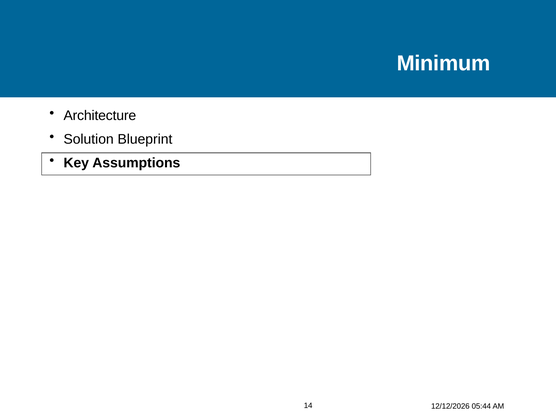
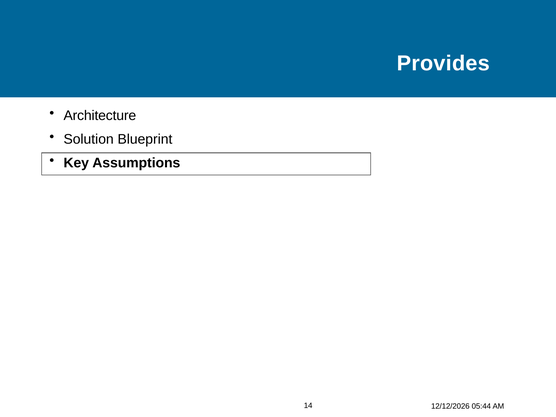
Minimum: Minimum -> Provides
